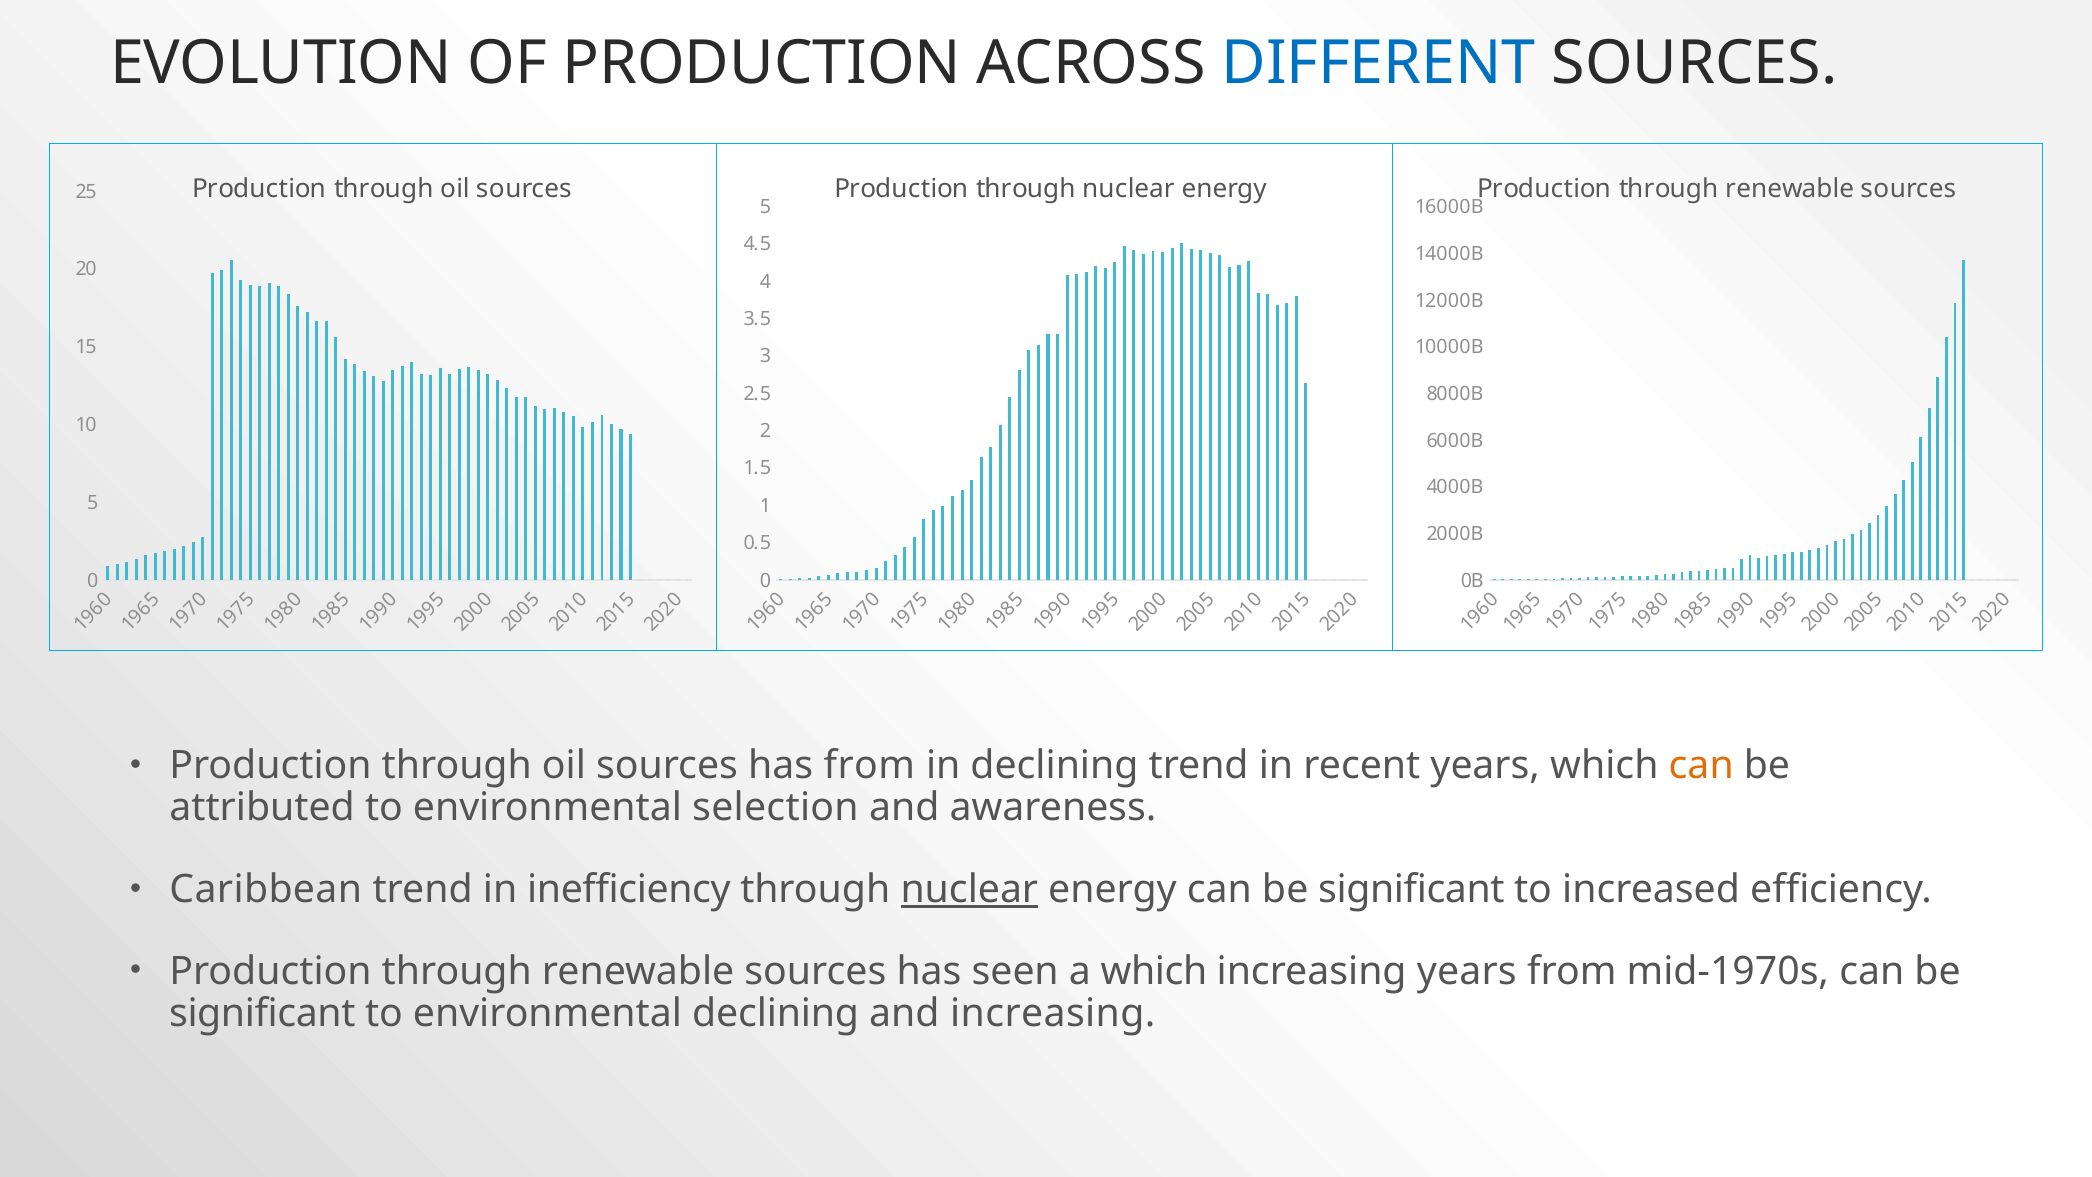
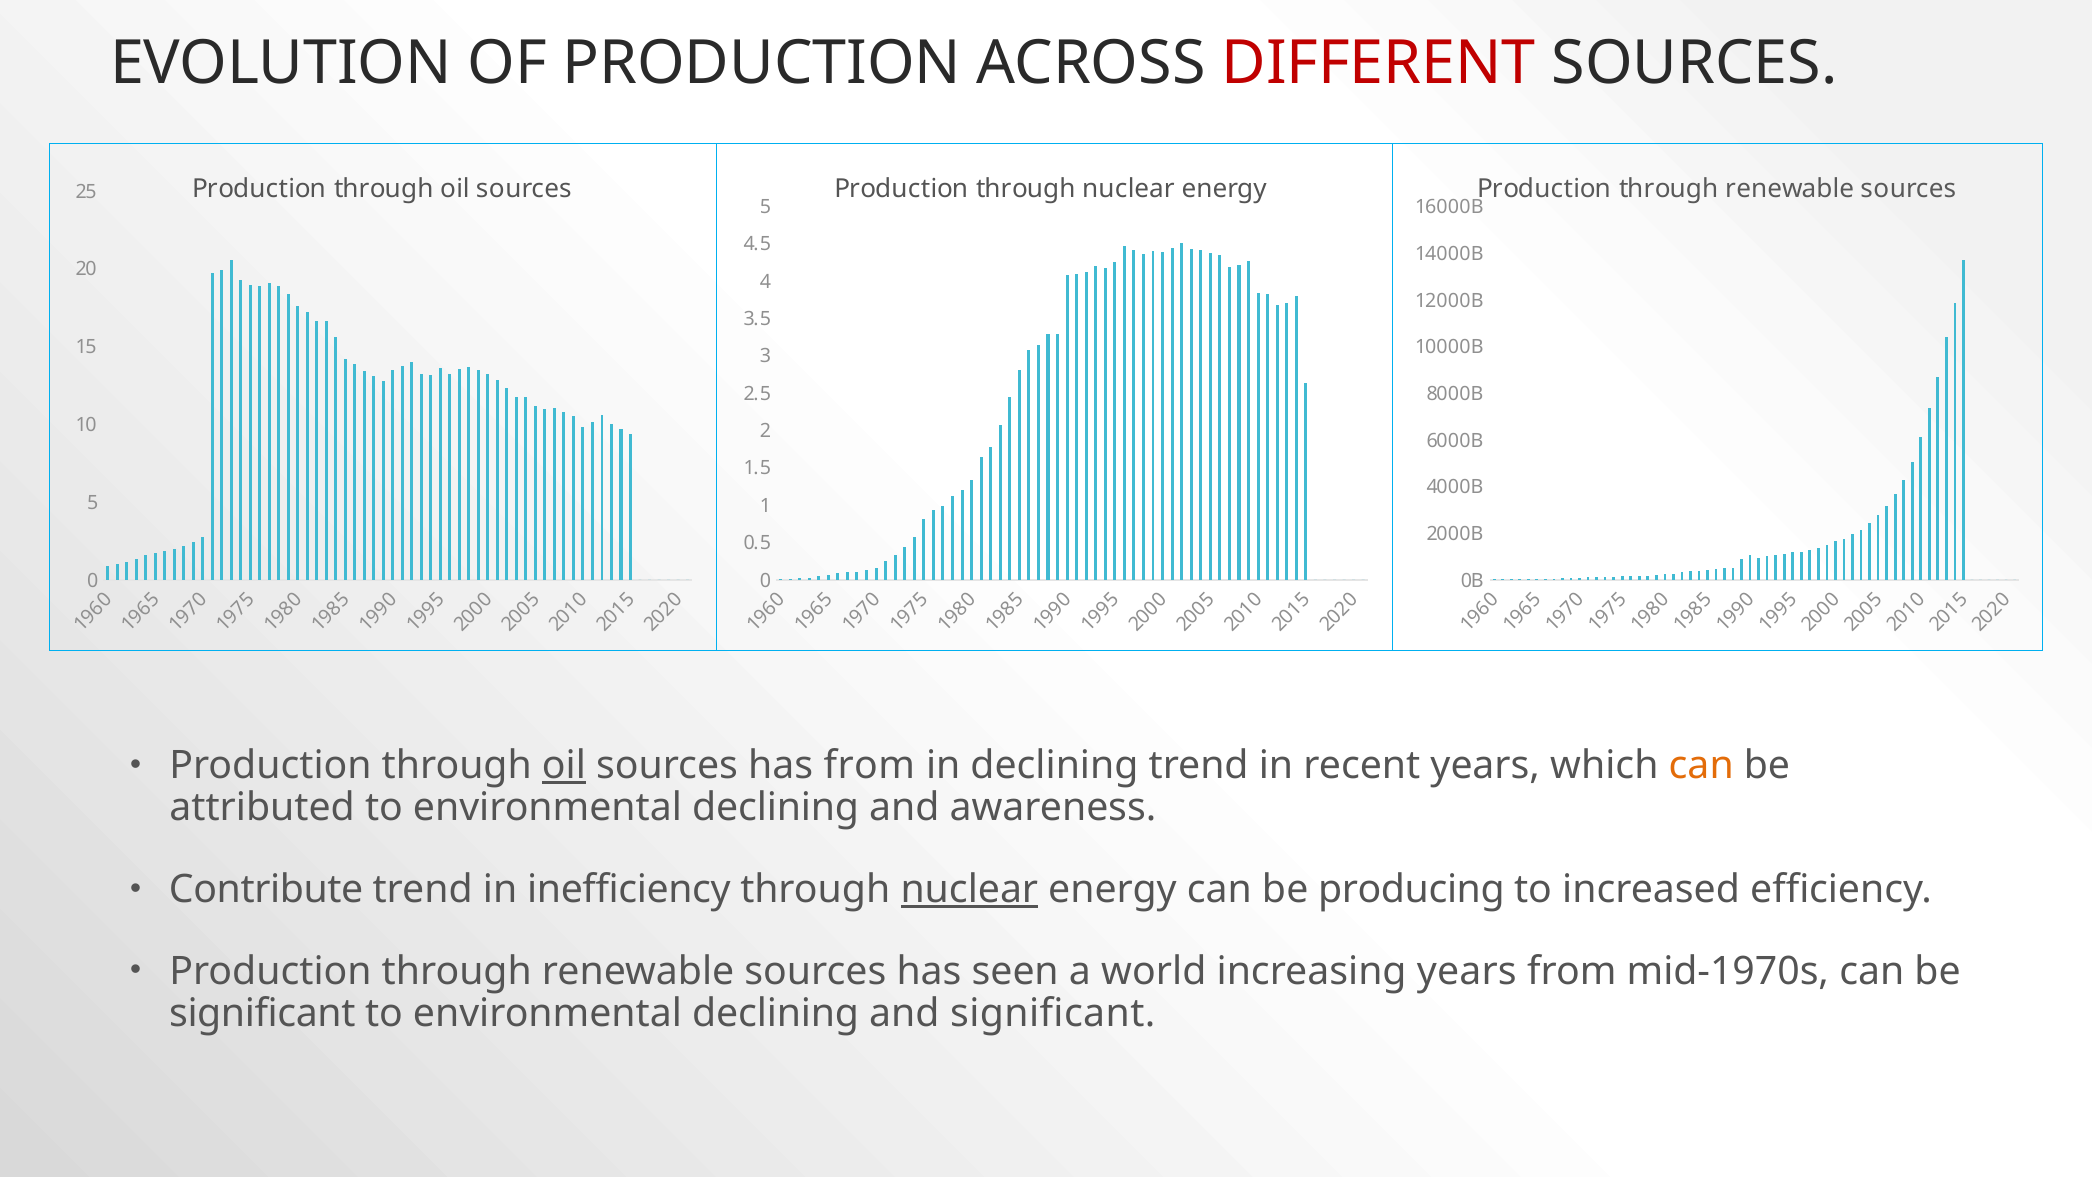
DIFFERENT colour: blue -> red
oil at (564, 766) underline: none -> present
attributed to environmental selection: selection -> declining
Caribbean: Caribbean -> Contribute
energy can be significant: significant -> producing
a which: which -> world
and increasing: increasing -> significant
